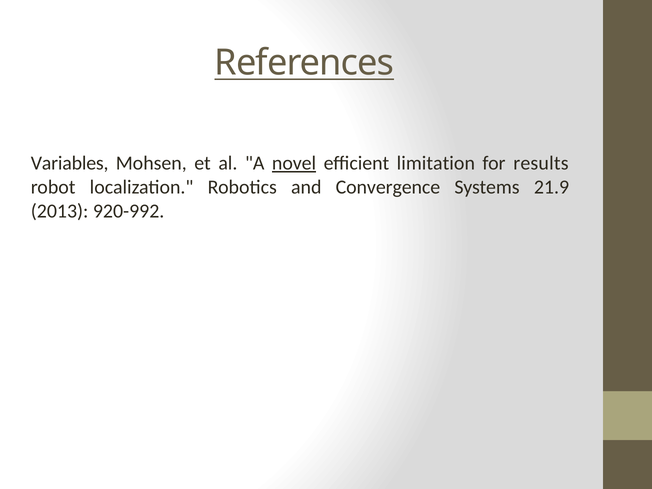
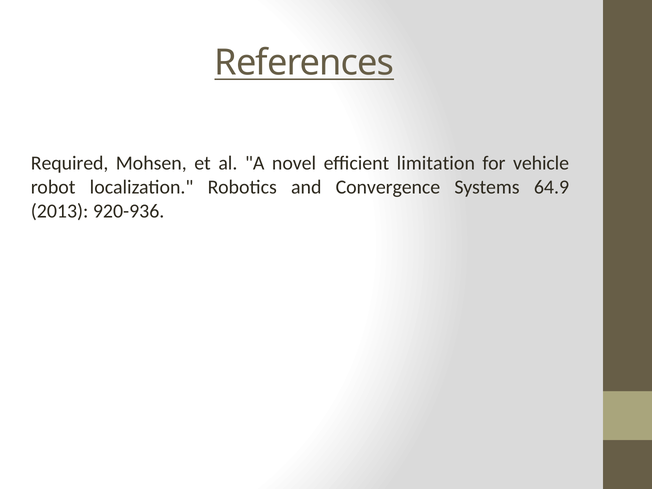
Variables: Variables -> Required
novel underline: present -> none
results: results -> vehicle
21.9: 21.9 -> 64.9
920-992: 920-992 -> 920-936
